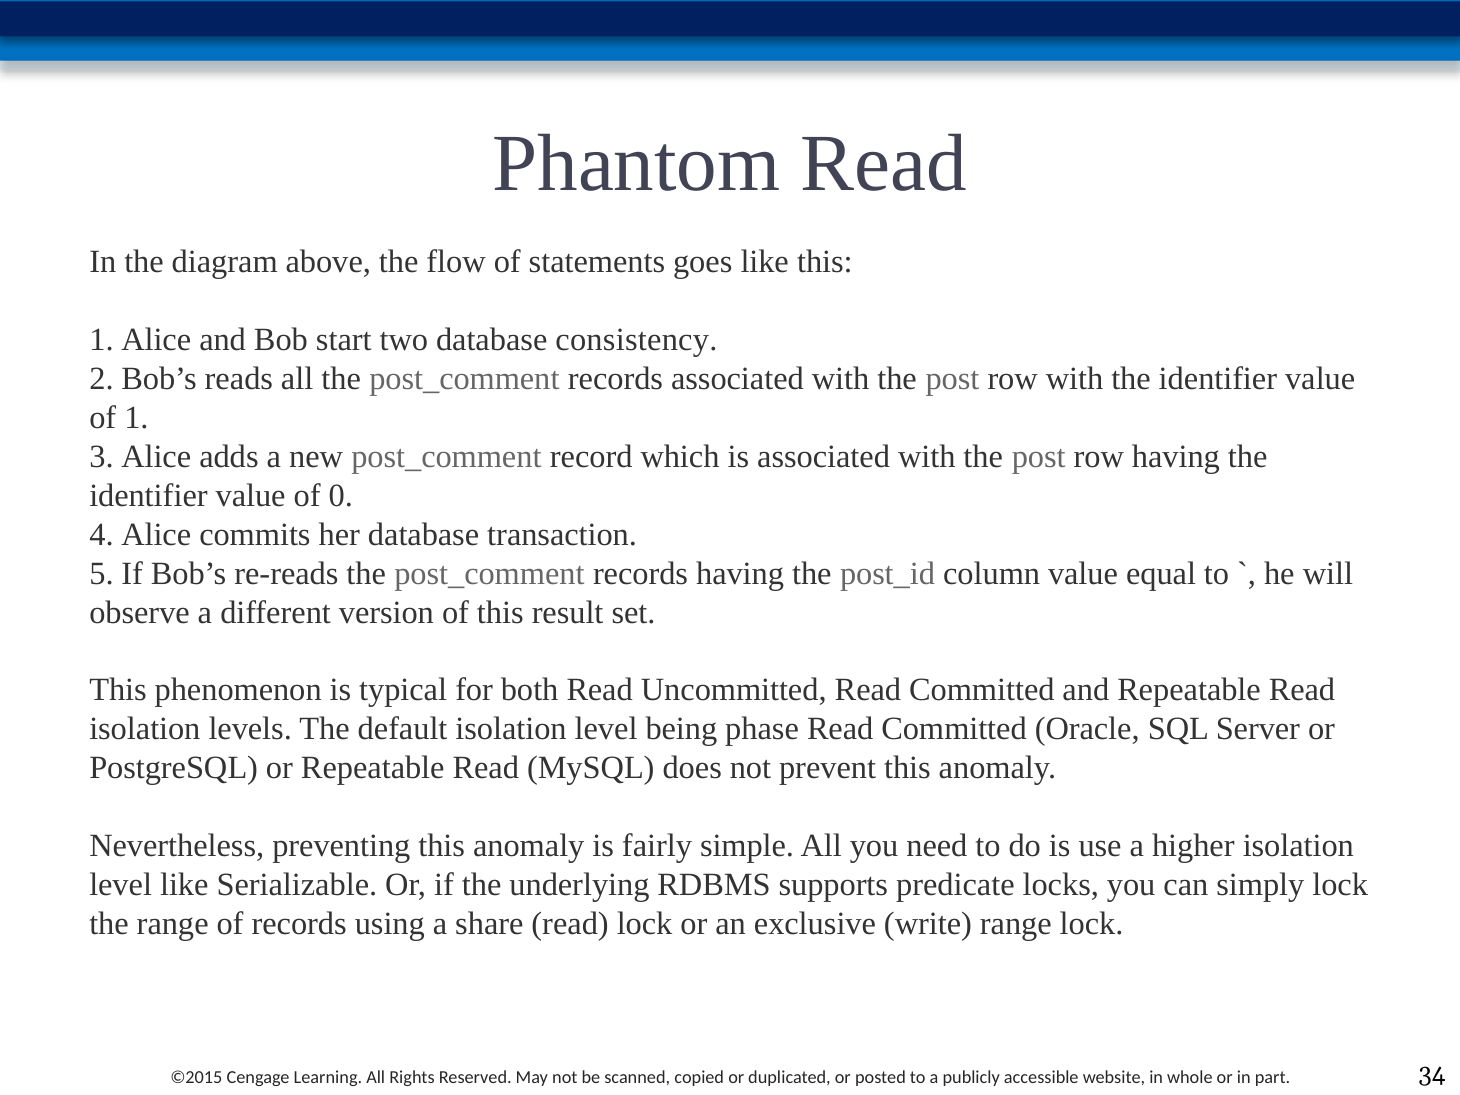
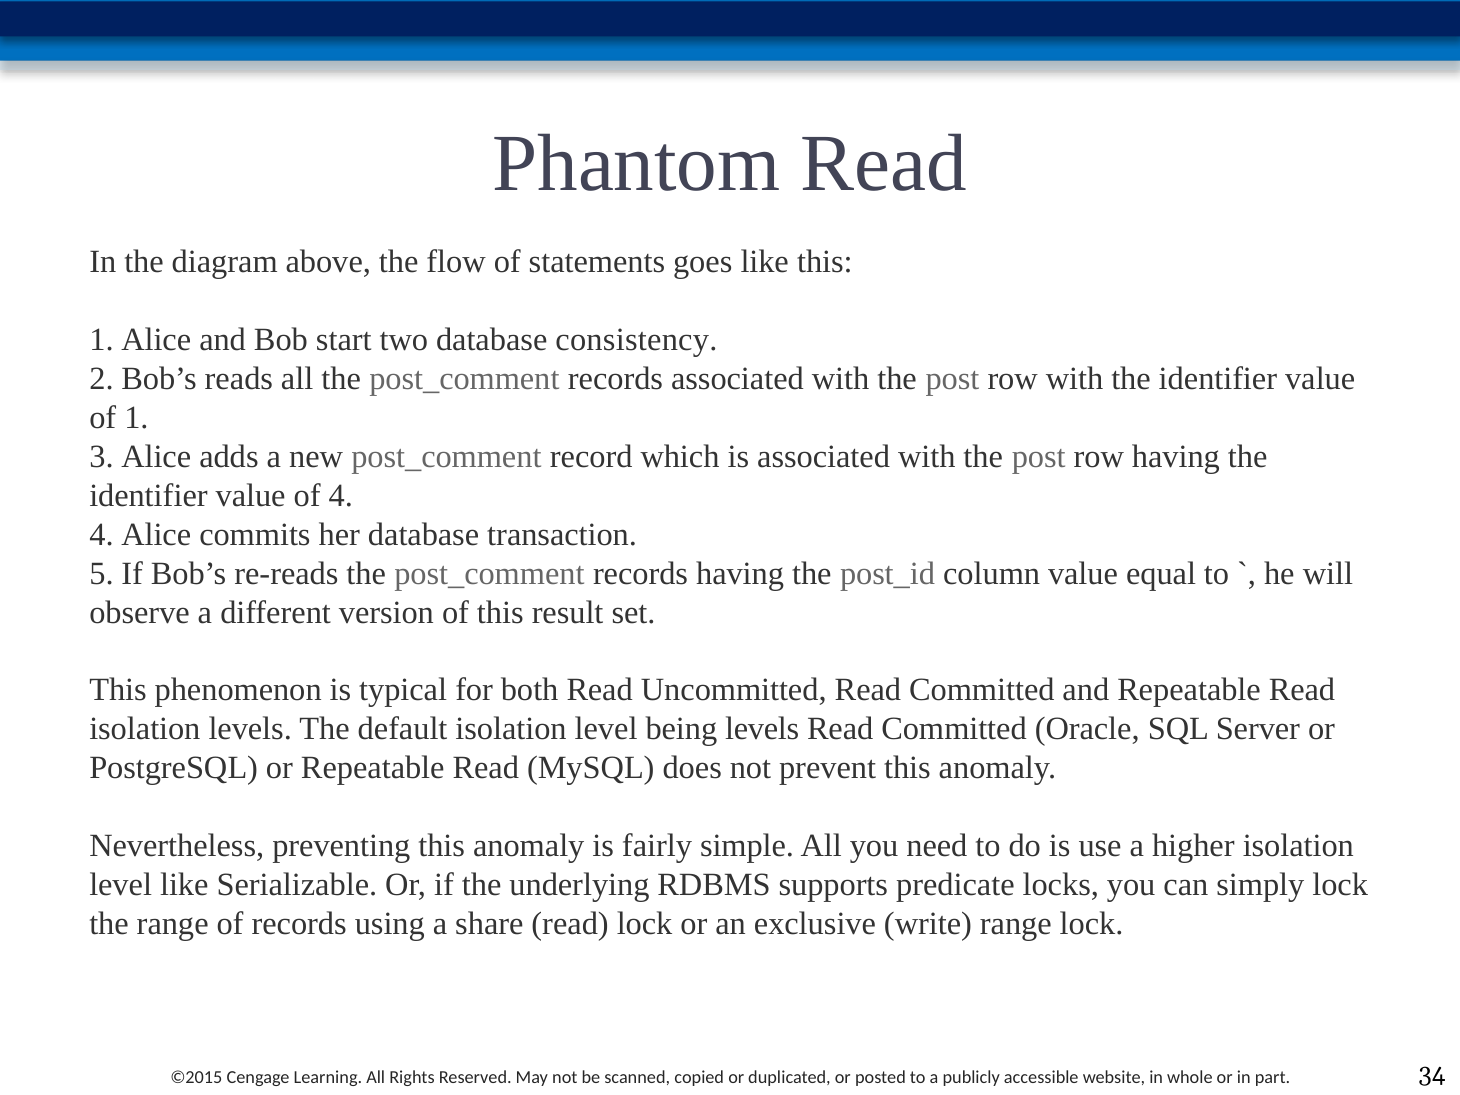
of 0: 0 -> 4
being phase: phase -> levels
